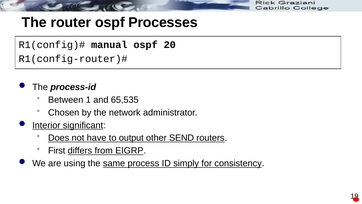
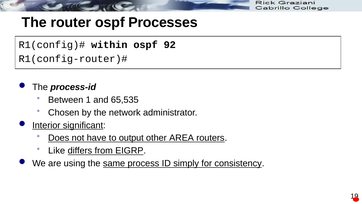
manual: manual -> within
20: 20 -> 92
SEND: SEND -> AREA
First: First -> Like
